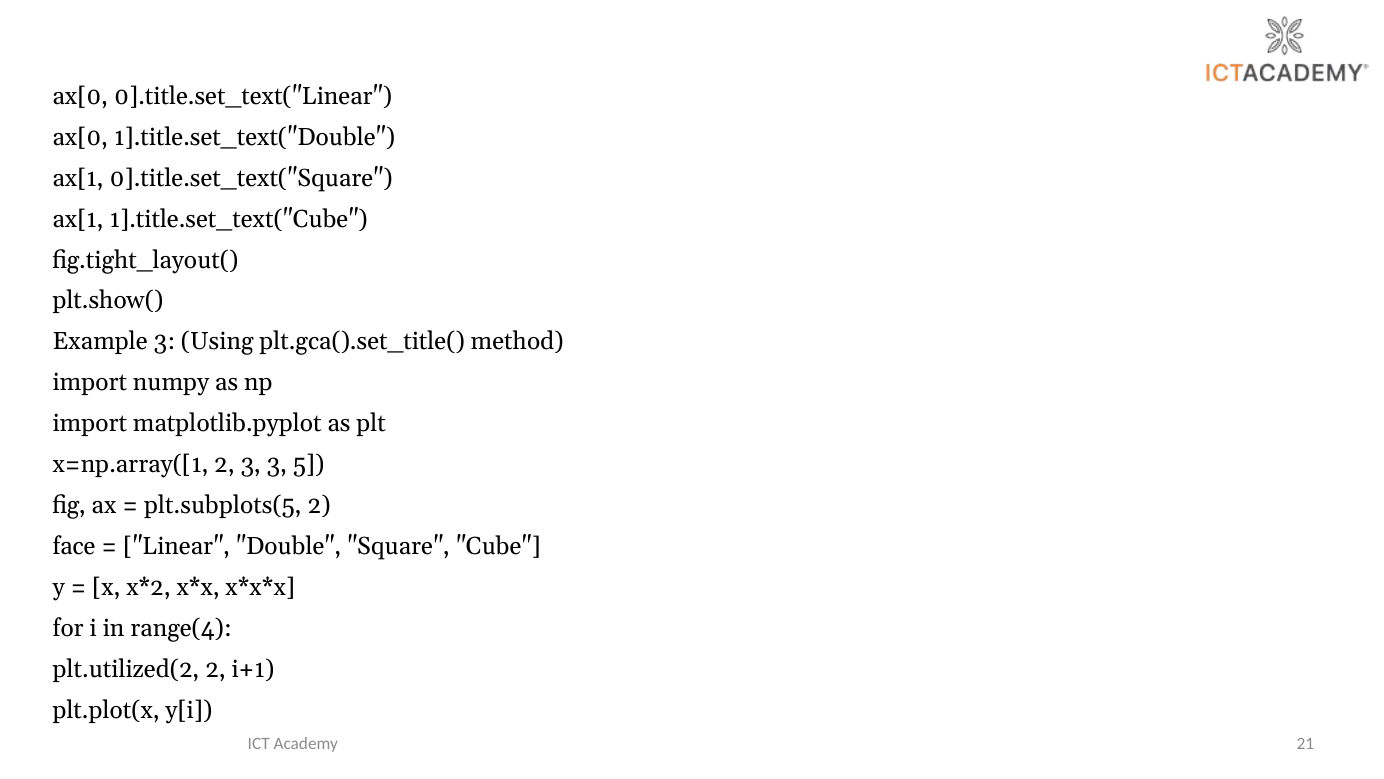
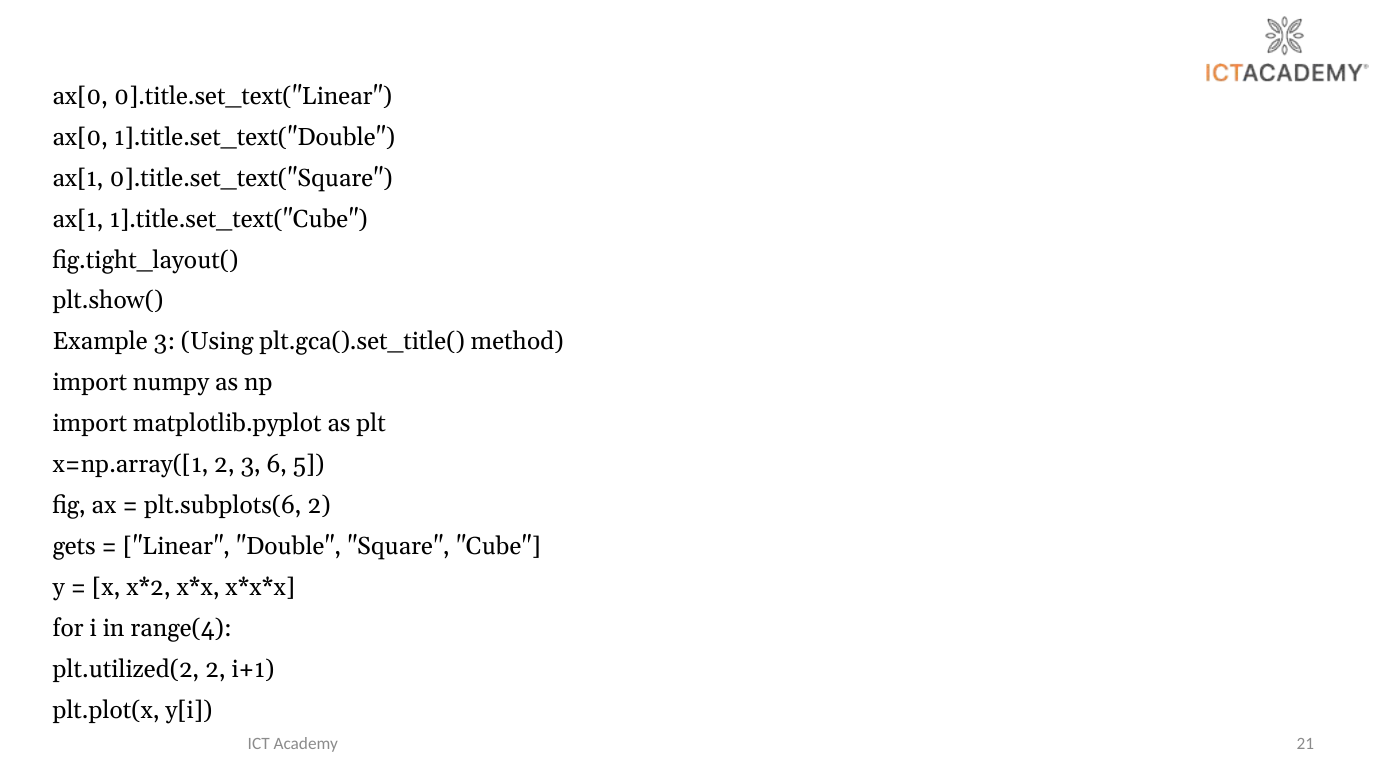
3 3: 3 -> 6
plt.subplots(5: plt.subplots(5 -> plt.subplots(6
face: face -> gets
